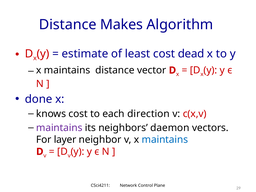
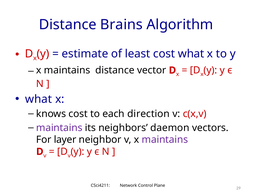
Makes: Makes -> Brains
cost dead: dead -> what
done at (39, 99): done -> what
maintains at (165, 140) colour: blue -> purple
